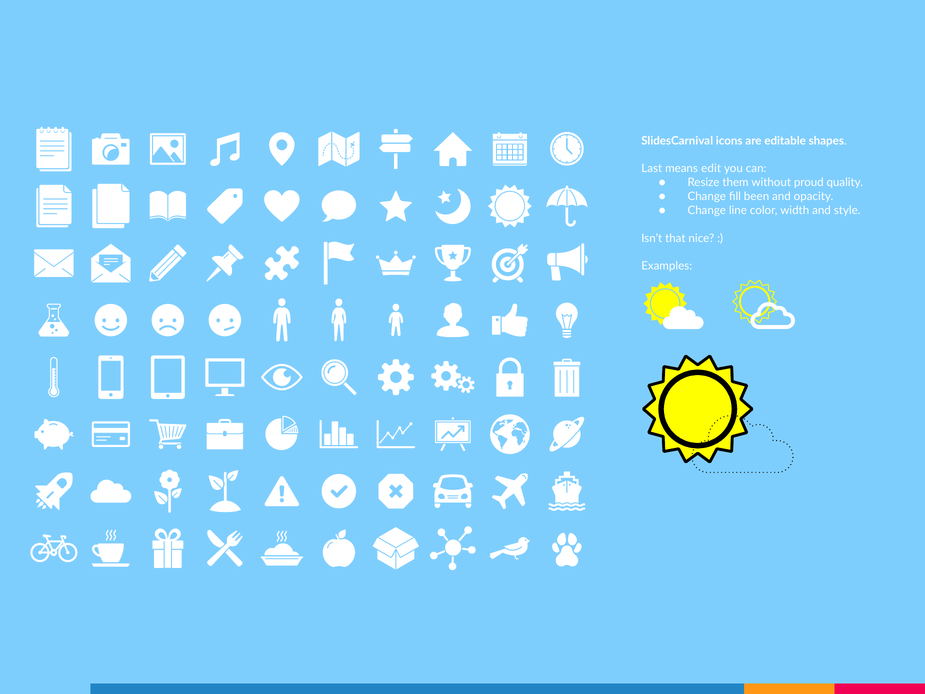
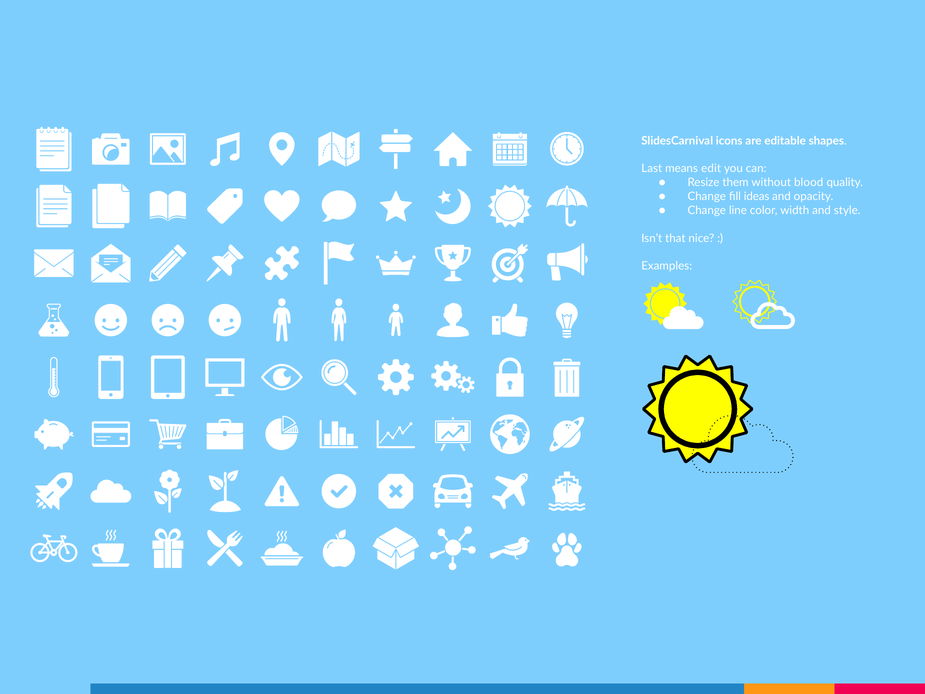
proud: proud -> blood
been: been -> ideas
